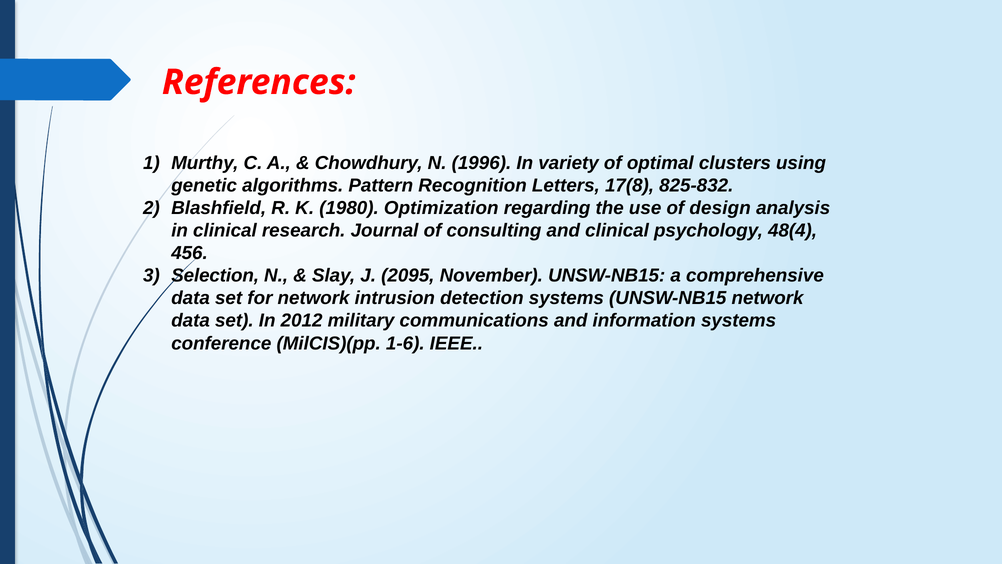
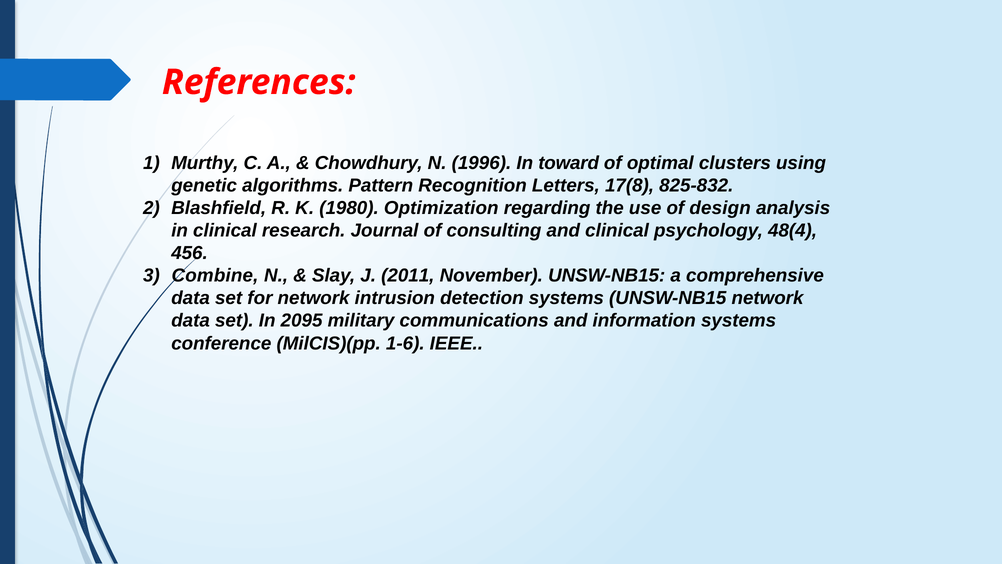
variety: variety -> toward
Selection: Selection -> Combine
2095: 2095 -> 2011
2012: 2012 -> 2095
